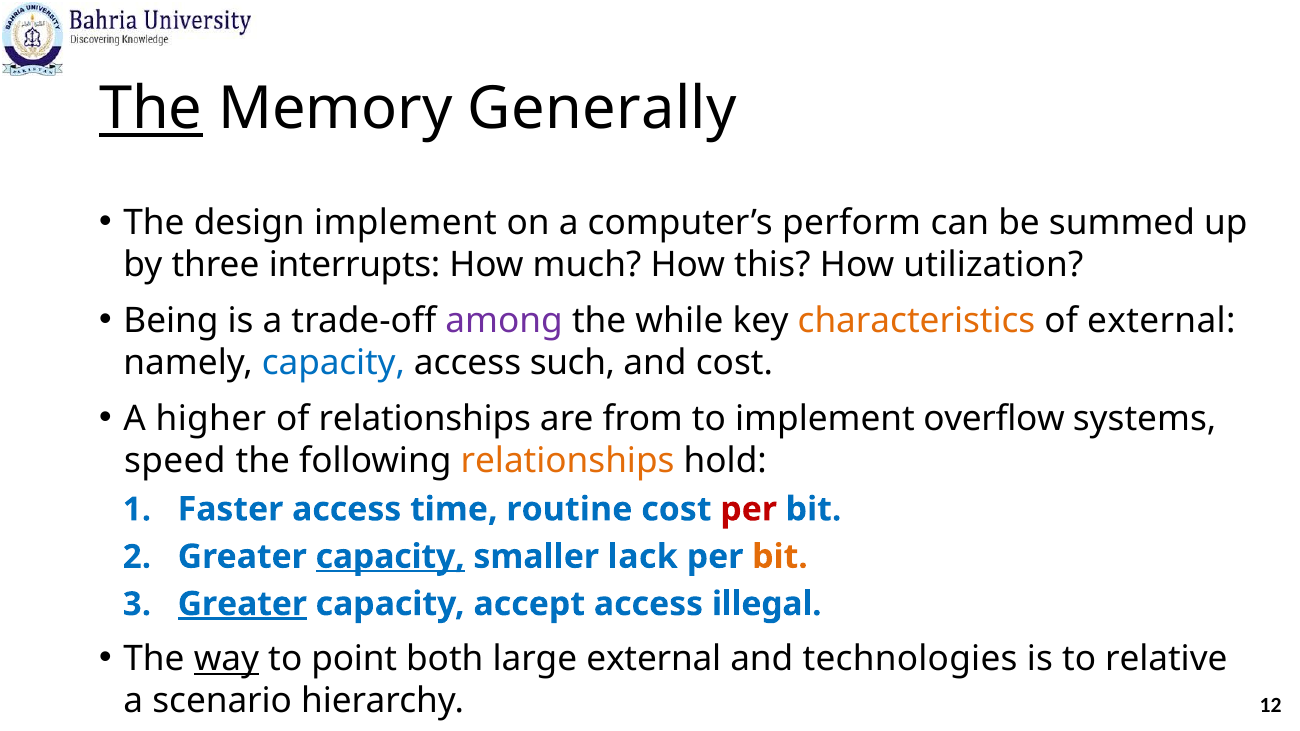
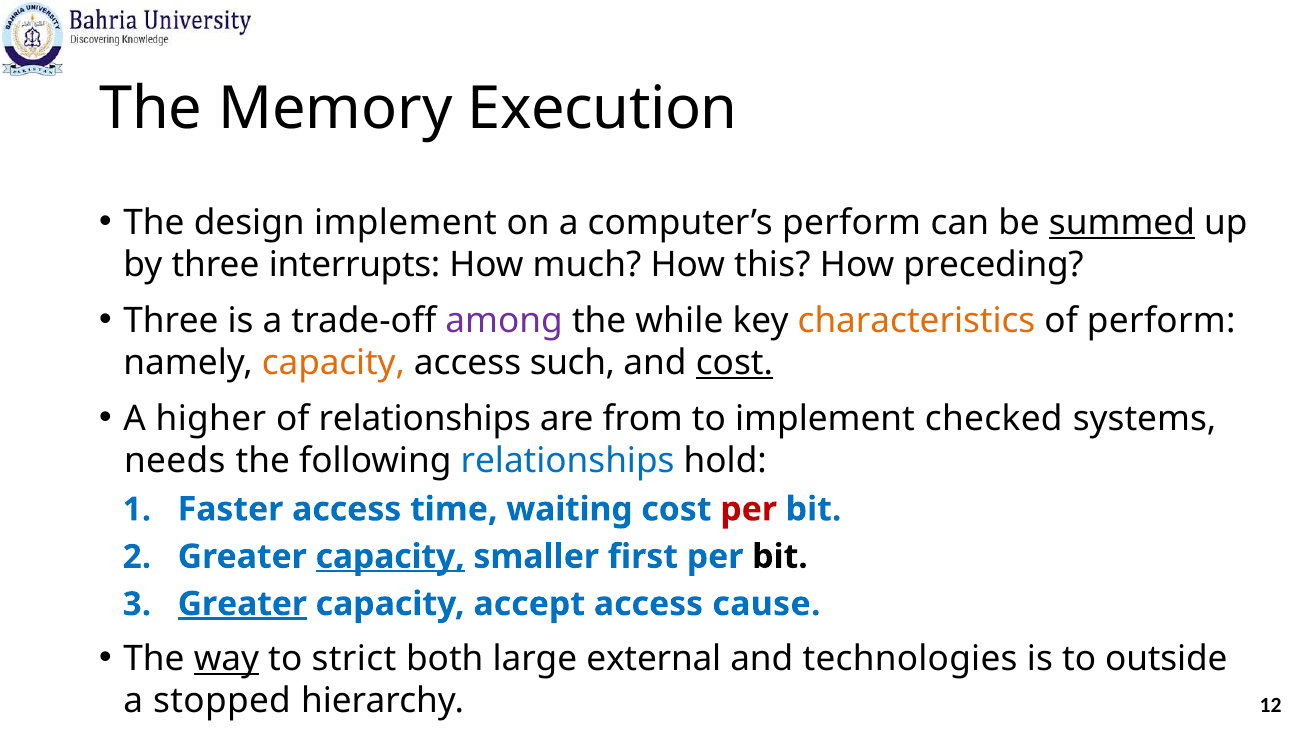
The at (151, 109) underline: present -> none
Generally: Generally -> Execution
summed underline: none -> present
utilization: utilization -> preceding
Being at (171, 321): Being -> Three
of external: external -> perform
capacity at (333, 363) colour: blue -> orange
cost at (734, 363) underline: none -> present
overflow: overflow -> checked
speed: speed -> needs
relationships at (568, 461) colour: orange -> blue
routine: routine -> waiting
lack: lack -> first
bit at (780, 557) colour: orange -> black
illegal: illegal -> cause
point: point -> strict
relative: relative -> outside
scenario: scenario -> stopped
